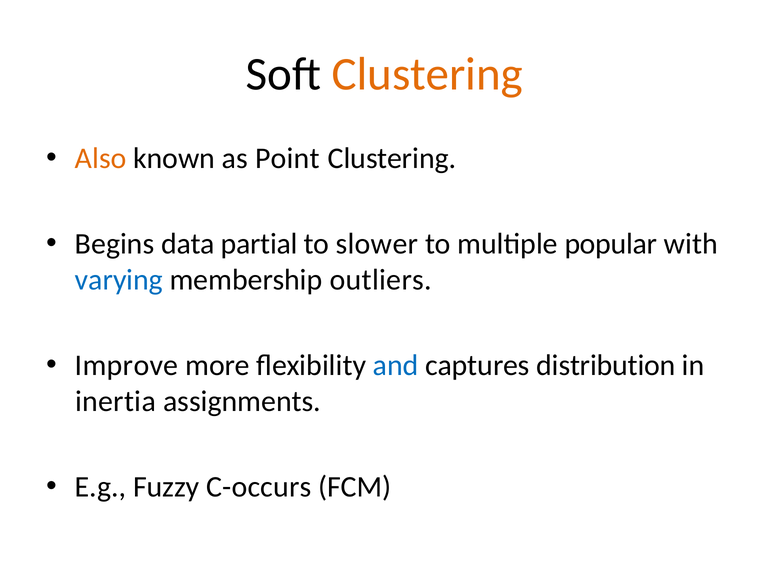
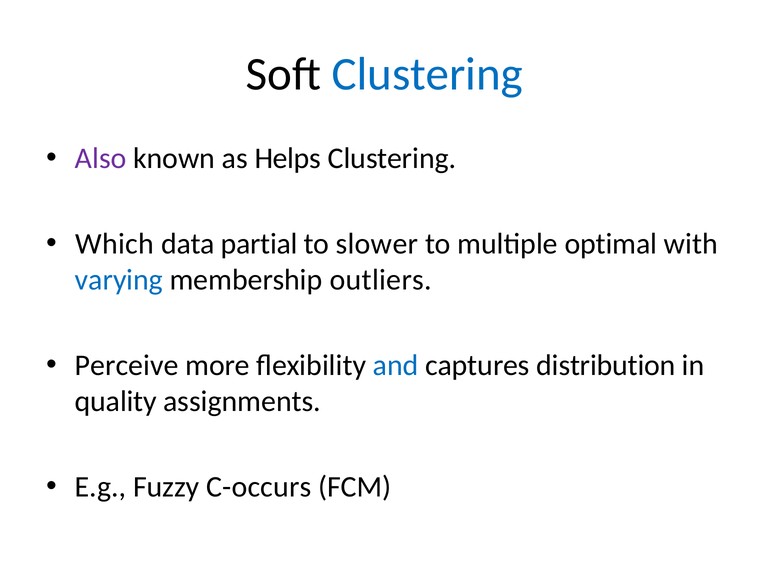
Clustering at (427, 74) colour: orange -> blue
Also colour: orange -> purple
Point: Point -> Helps
Begins: Begins -> Which
popular: popular -> optimal
Improve: Improve -> Perceive
inertia: inertia -> quality
